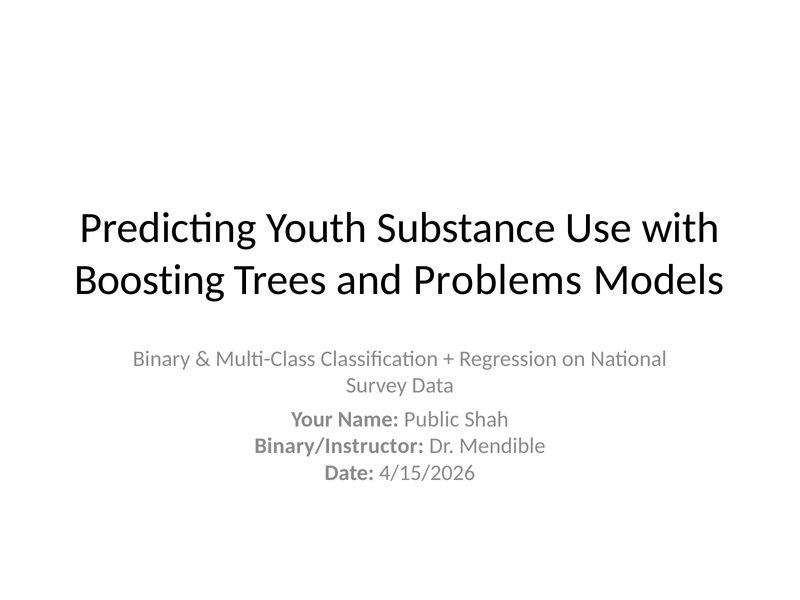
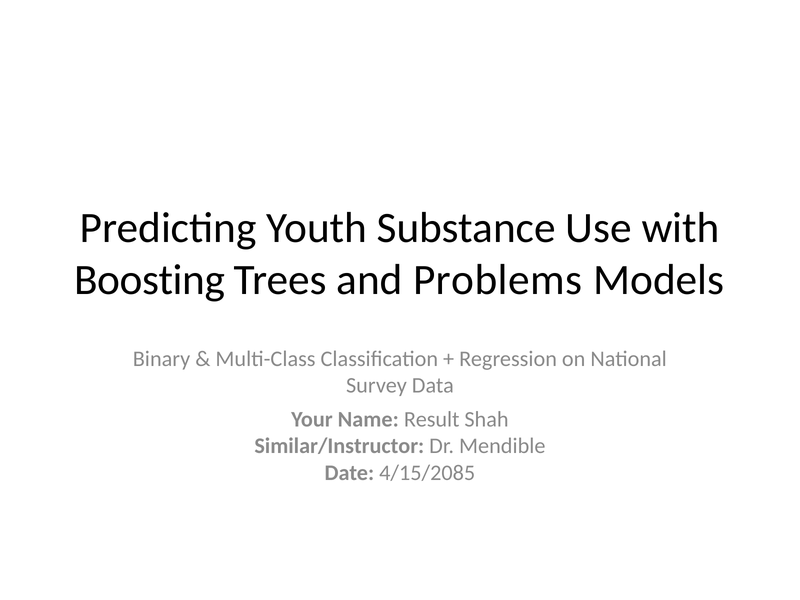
Public: Public -> Result
Binary/Instructor: Binary/Instructor -> Similar/Instructor
4/15/2026: 4/15/2026 -> 4/15/2085
